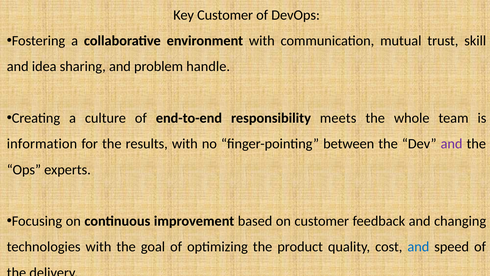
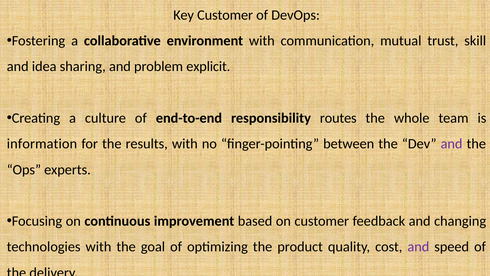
handle: handle -> explicit
meets: meets -> routes
and at (418, 247) colour: blue -> purple
